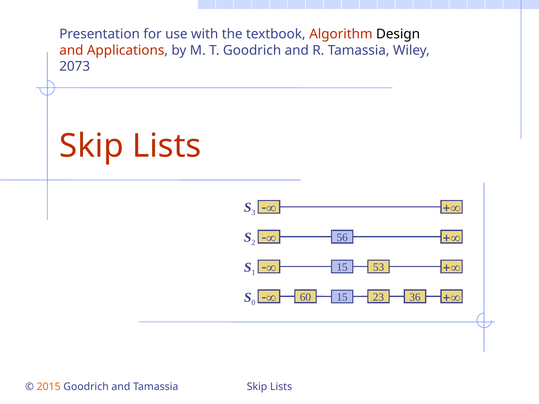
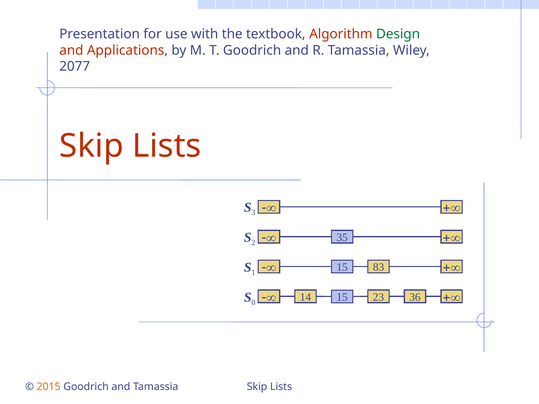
Design colour: black -> green
2073: 2073 -> 2077
56: 56 -> 35
53: 53 -> 83
60: 60 -> 14
